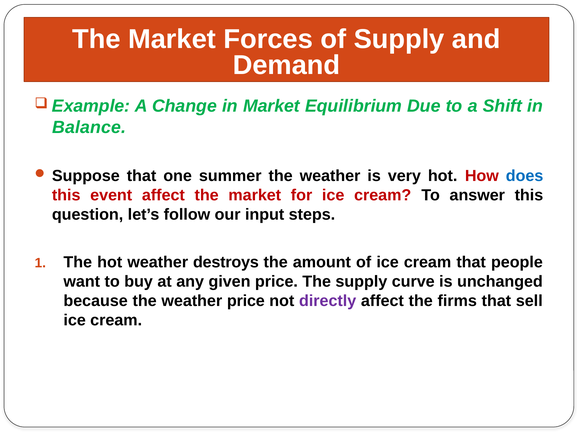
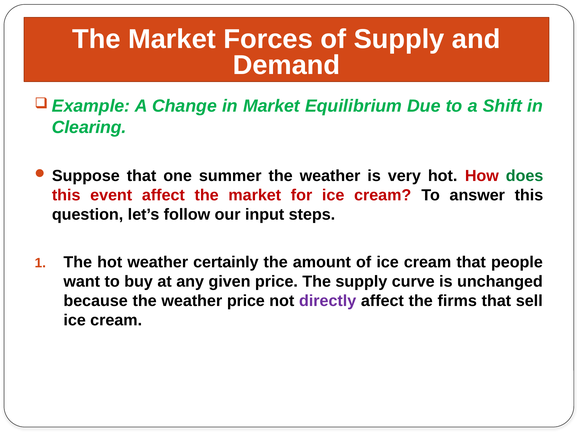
Balance: Balance -> Clearing
does colour: blue -> green
destroys: destroys -> certainly
